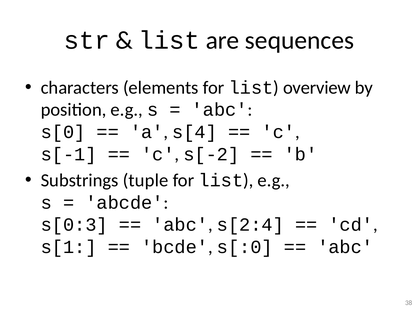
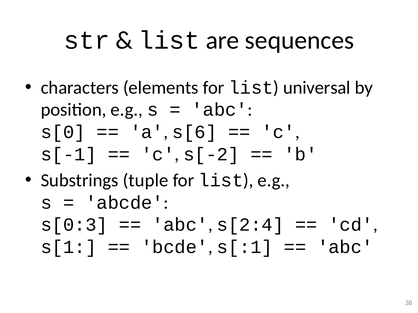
overview: overview -> universal
s[4: s[4 -> s[6
s[:0: s[:0 -> s[:1
